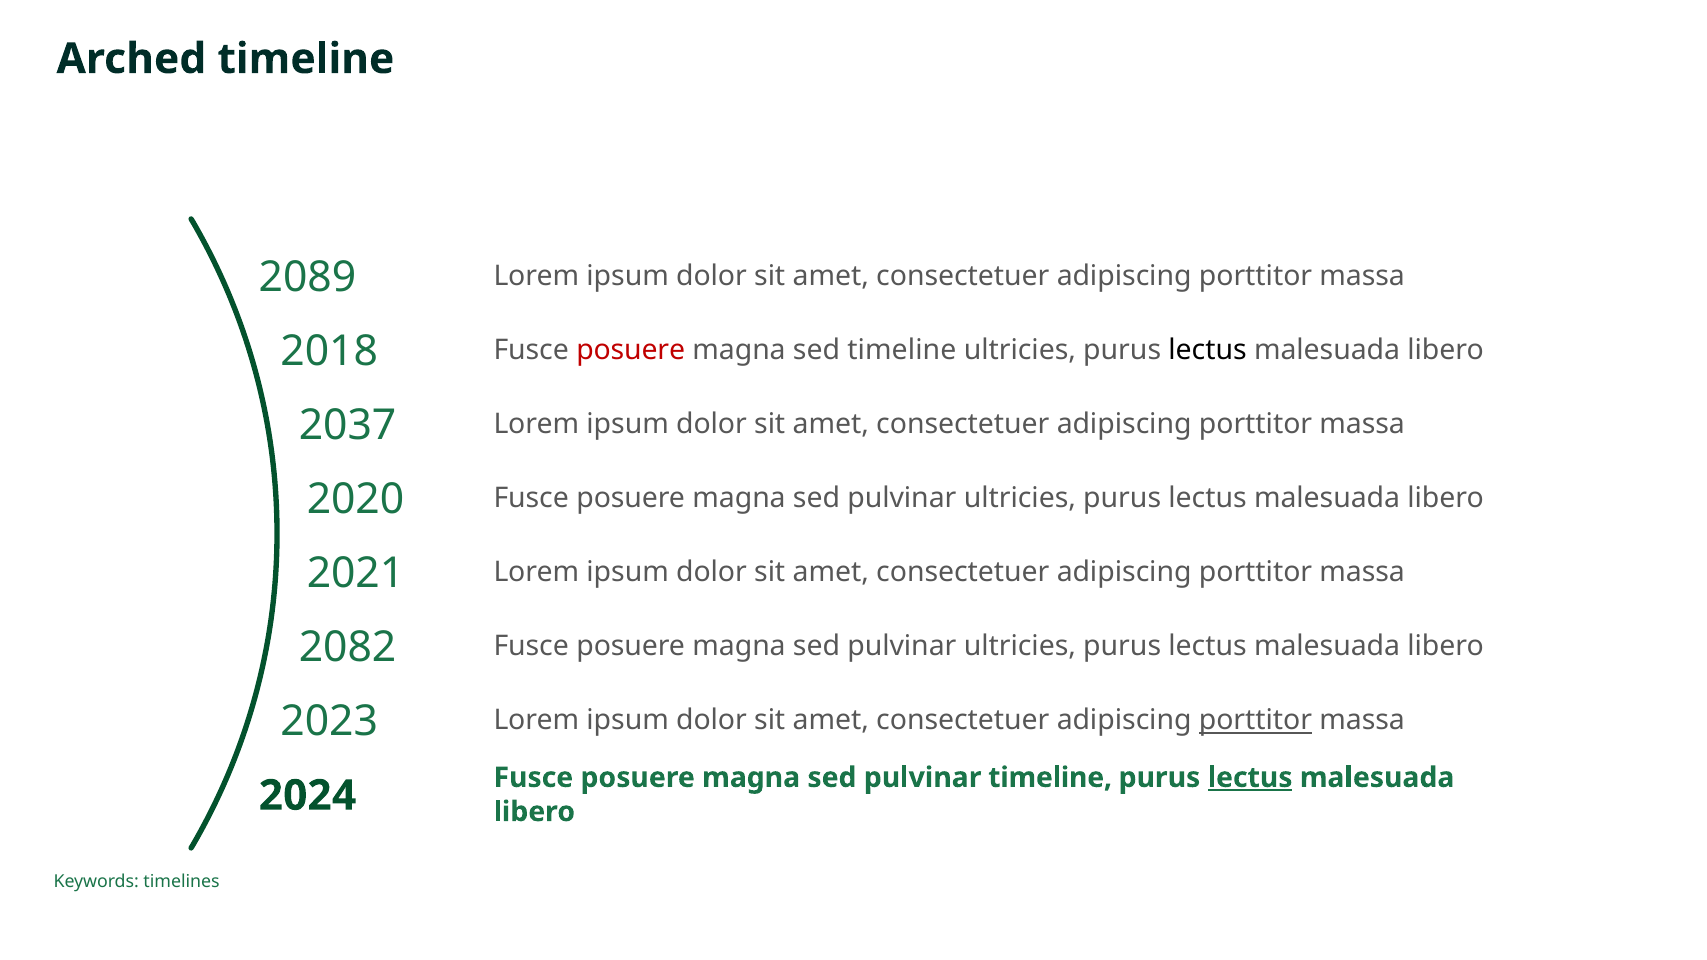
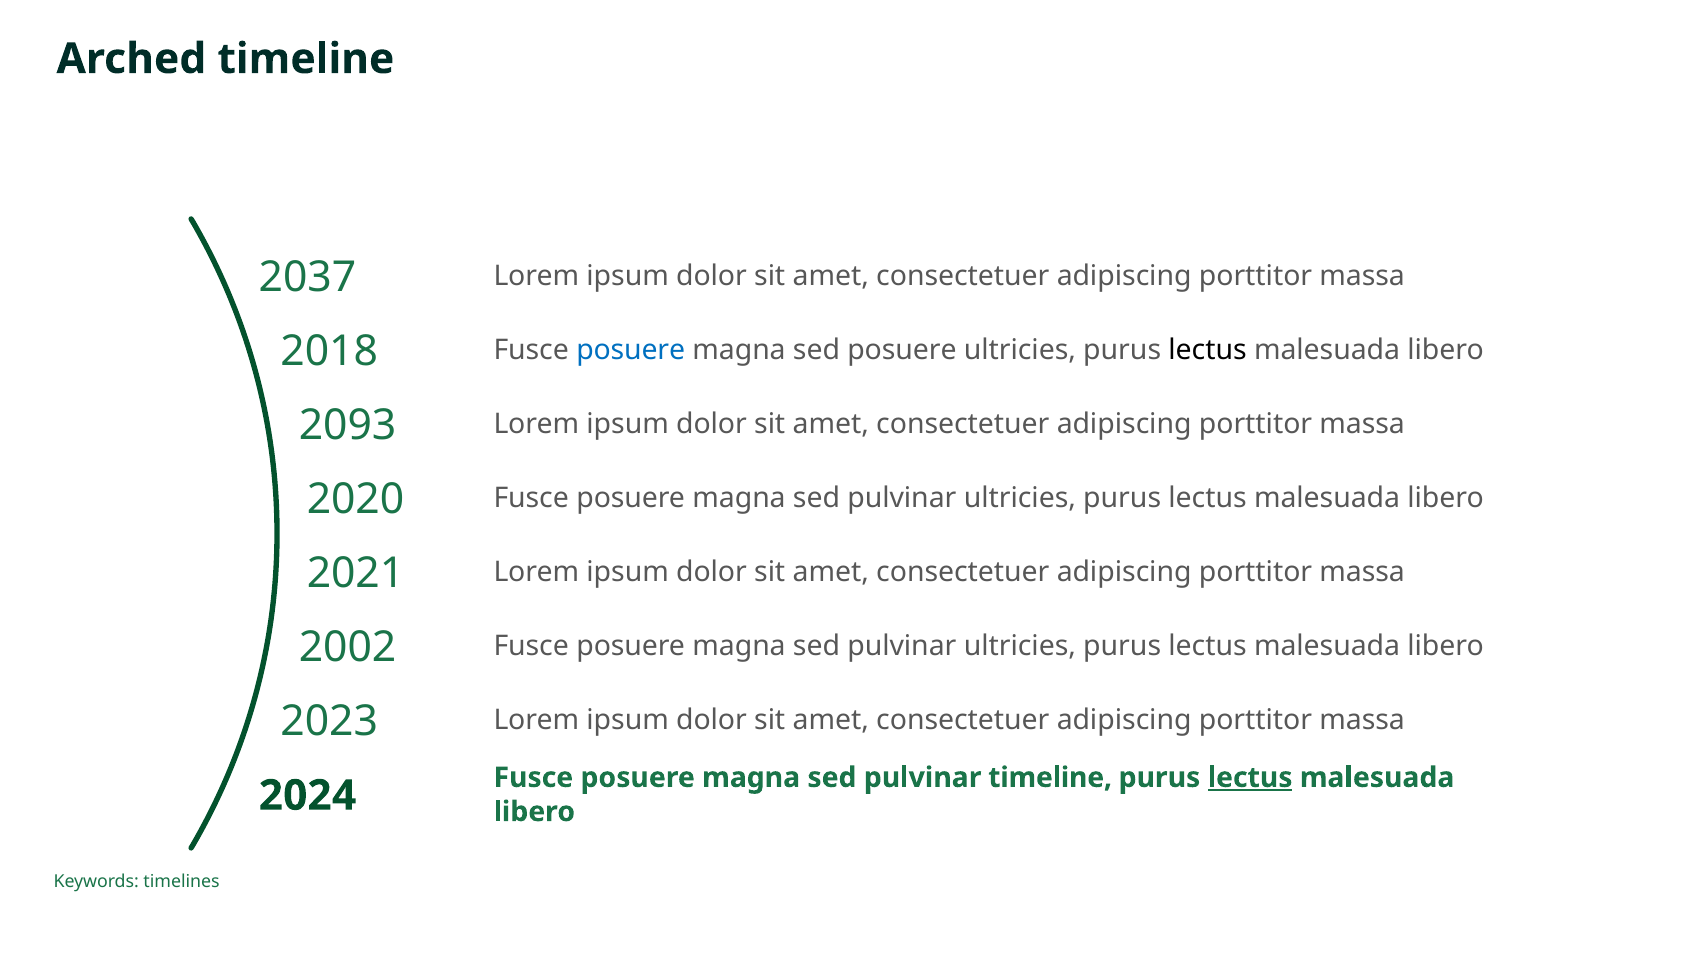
2089: 2089 -> 2037
posuere at (631, 350) colour: red -> blue
sed timeline: timeline -> posuere
2037: 2037 -> 2093
2082: 2082 -> 2002
porttitor at (1255, 721) underline: present -> none
